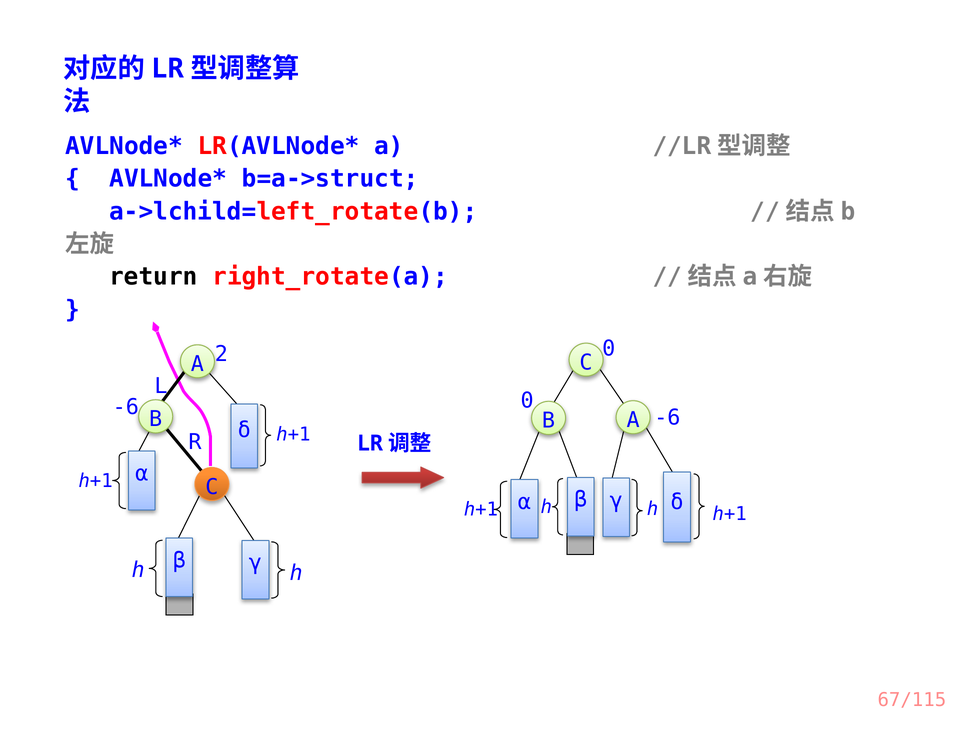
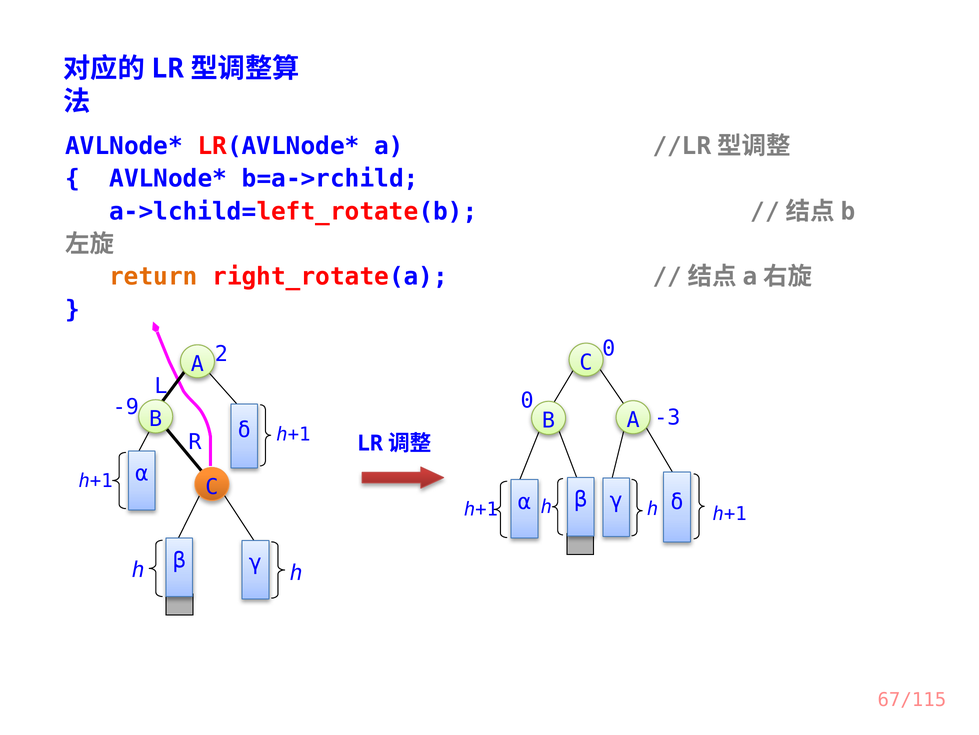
b=a->struct: b=a->struct -> b=a->rchild
return colour: black -> orange
-6 at (126, 407): -6 -> -9
A -6: -6 -> -3
